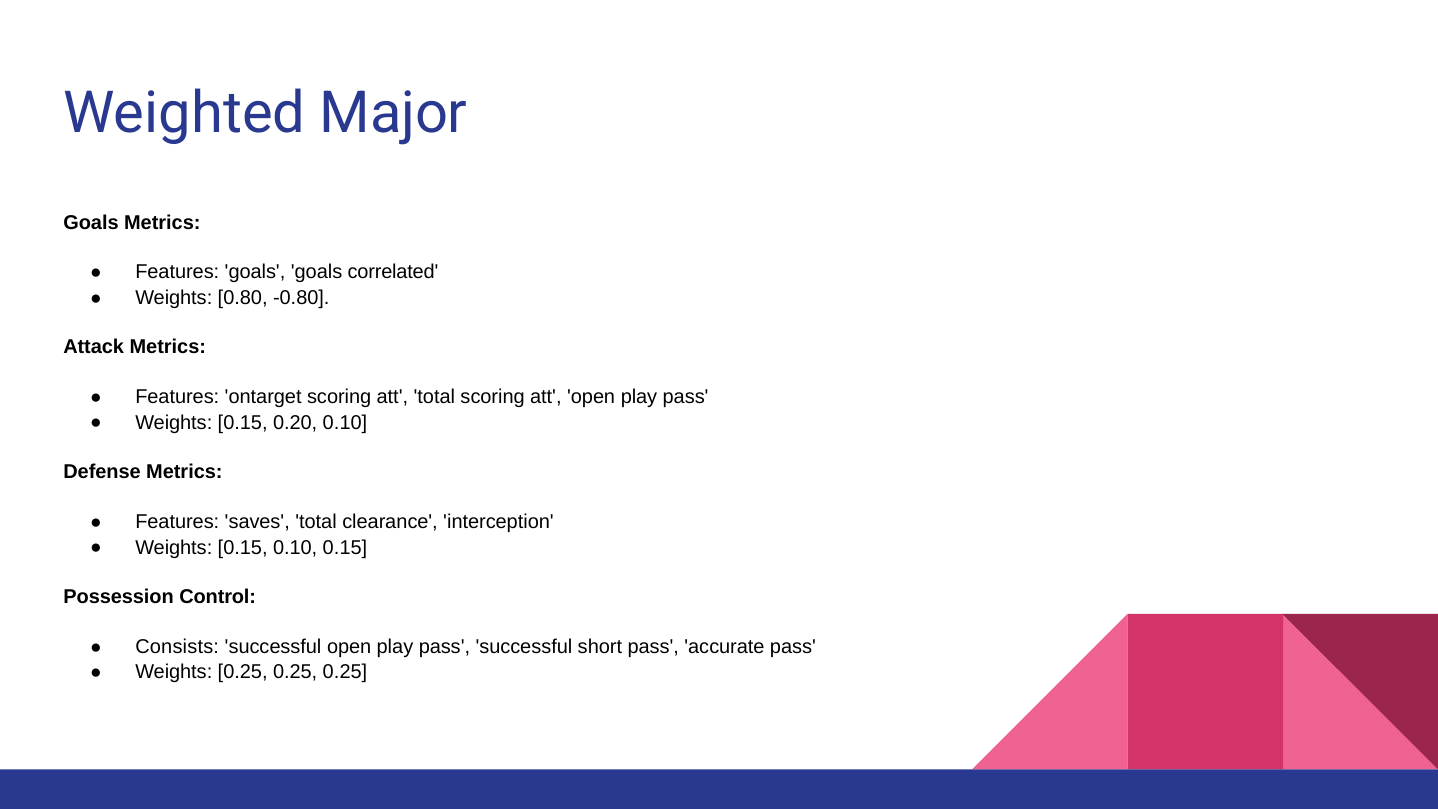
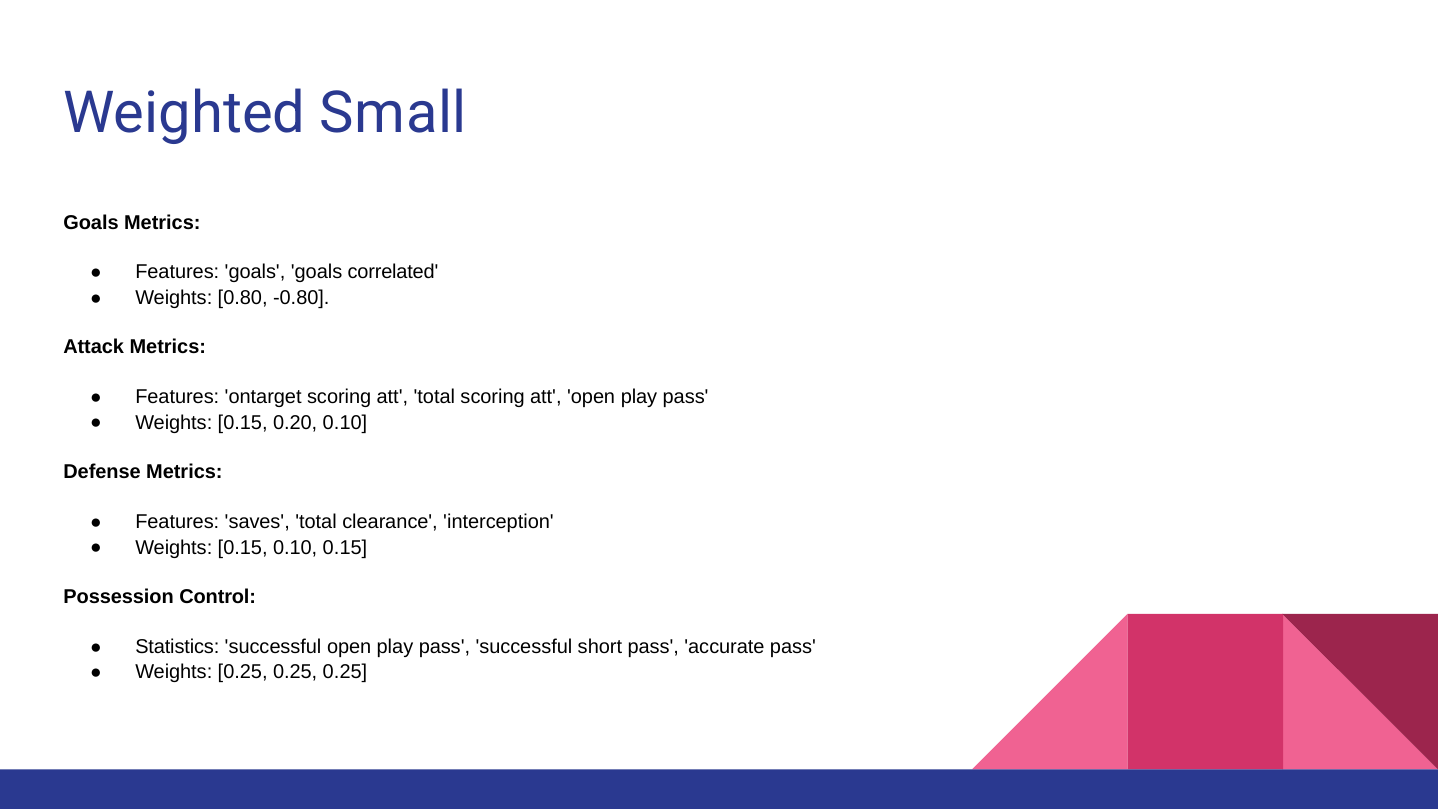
Major: Major -> Small
Consists: Consists -> Statistics
